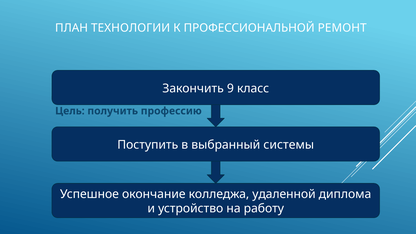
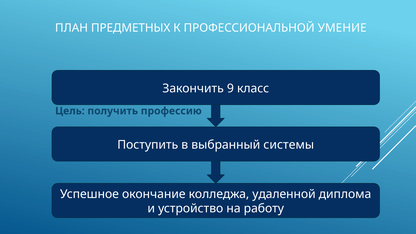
ТЕХНОЛОГИИ: ТЕХНОЛОГИИ -> ПРЕДМЕТНЫХ
РЕМОНТ: РЕМОНТ -> УМЕНИЕ
